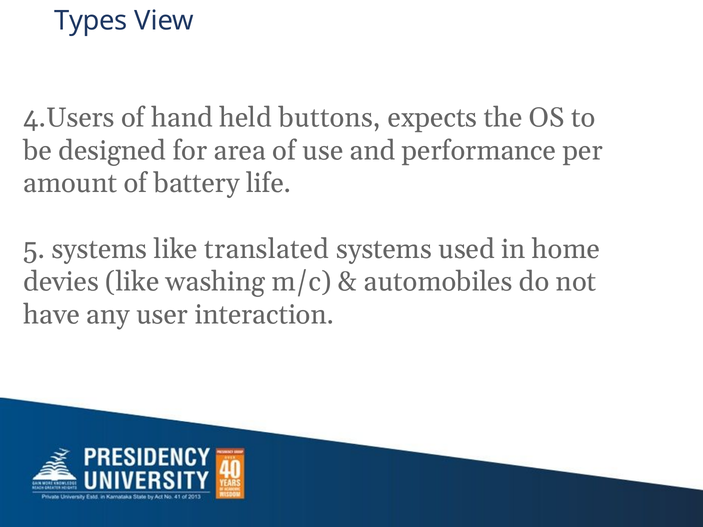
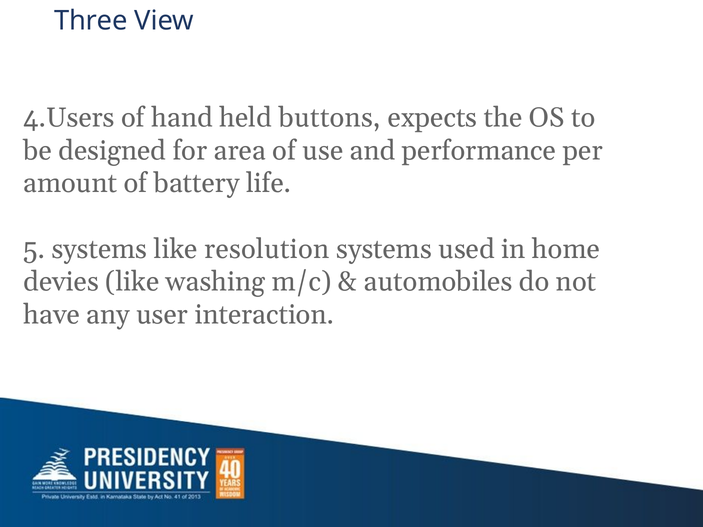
Types: Types -> Three
translated: translated -> resolution
